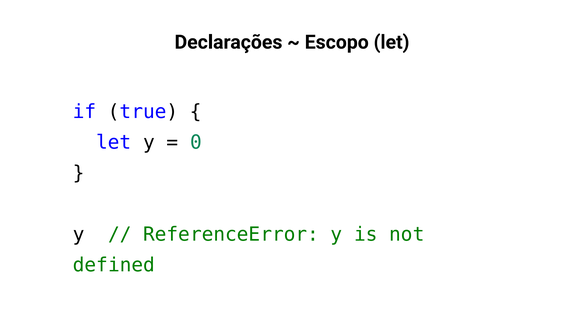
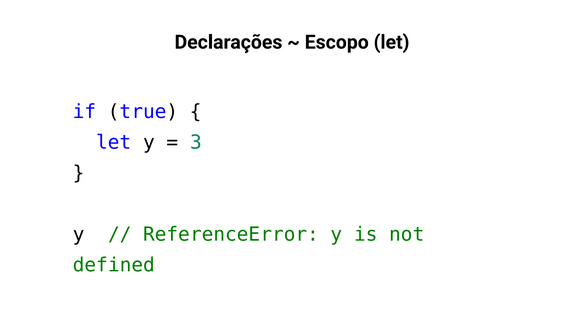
0: 0 -> 3
